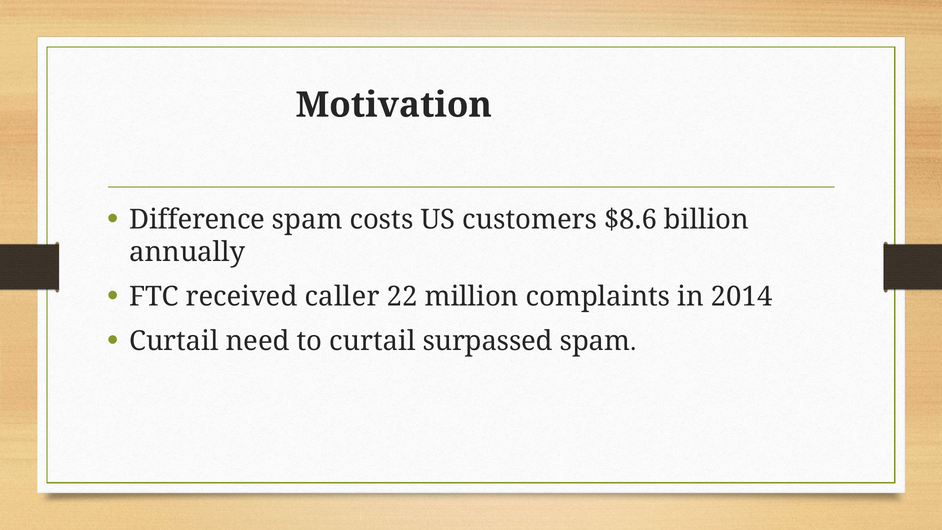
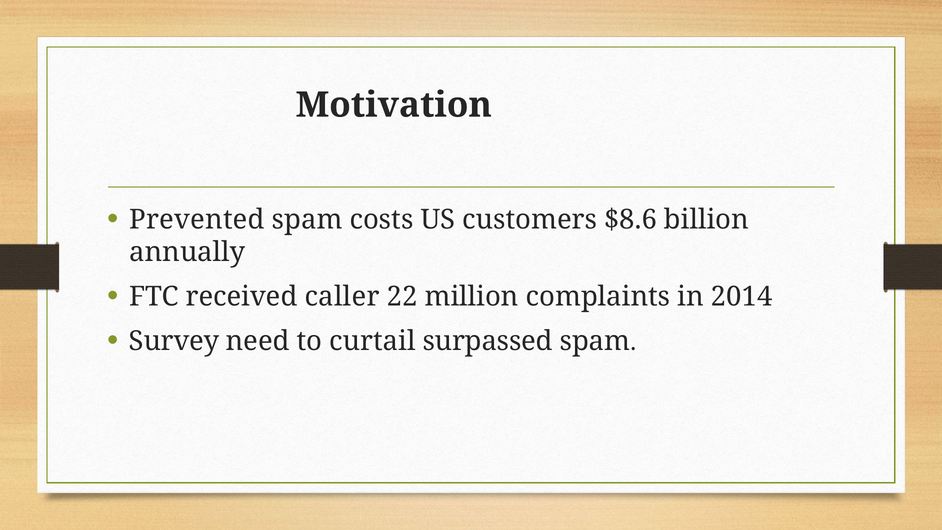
Difference: Difference -> Prevented
Curtail at (174, 341): Curtail -> Survey
